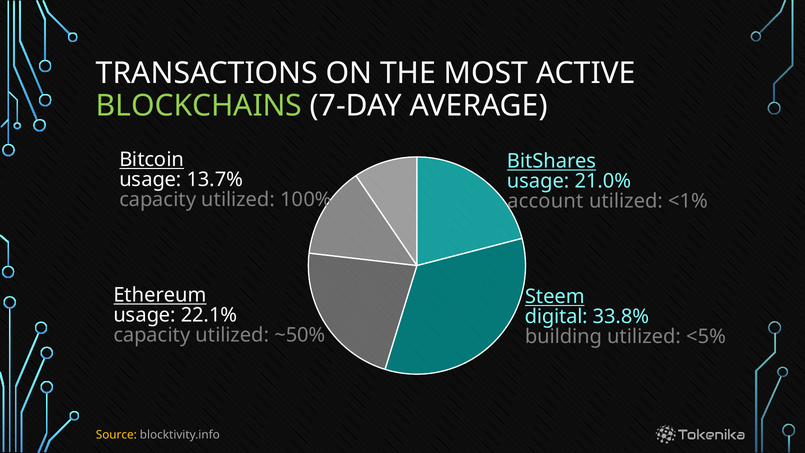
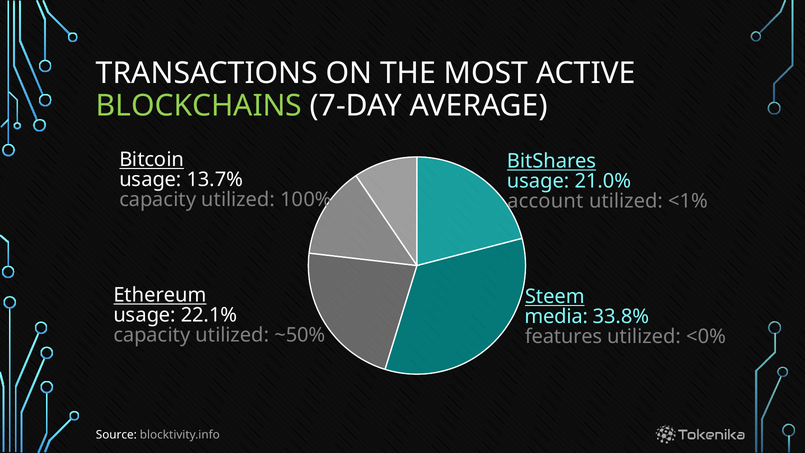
digital: digital -> media
building: building -> features
<5%: <5% -> <0%
Source colour: yellow -> white
